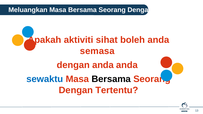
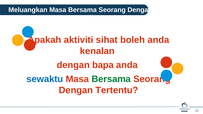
semasa: semasa -> kenalan
dengan anda: anda -> bapa
Bersama at (111, 79) colour: black -> green
